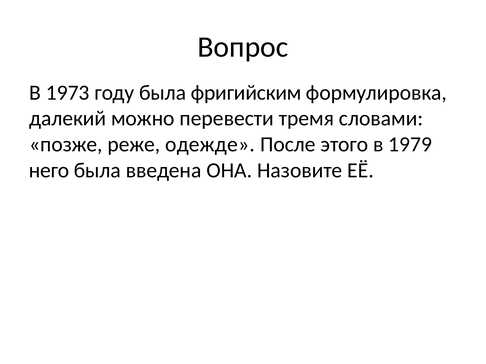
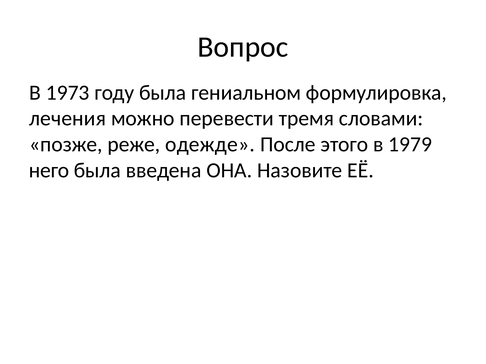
фригийским: фригийским -> гениальном
далекий: далекий -> лечения
